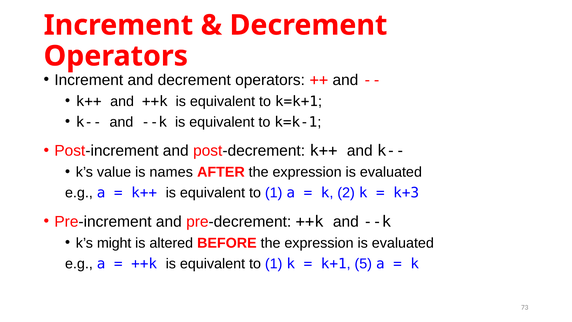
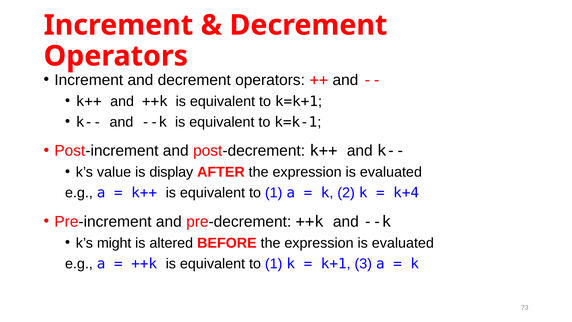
names: names -> display
k+3: k+3 -> k+4
5: 5 -> 3
